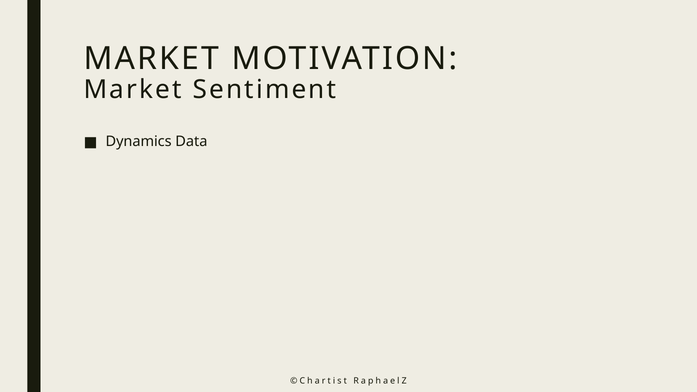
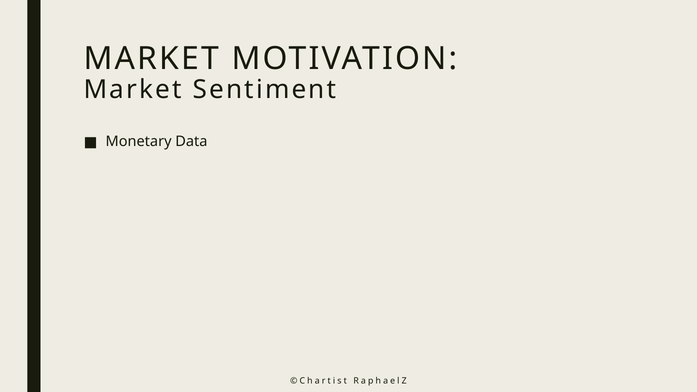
Dynamics: Dynamics -> Monetary
